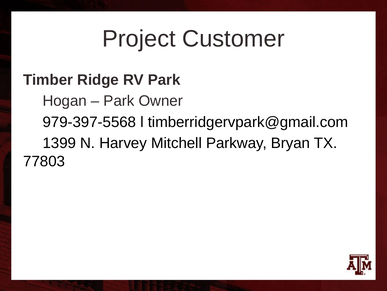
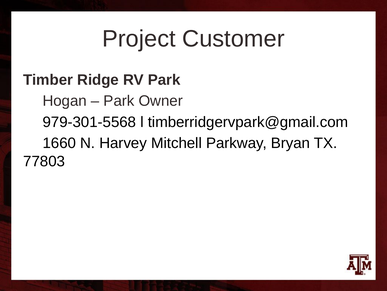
979-397-5568: 979-397-5568 -> 979-301-5568
1399: 1399 -> 1660
